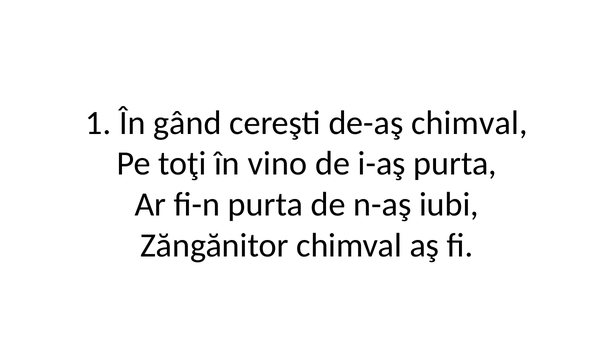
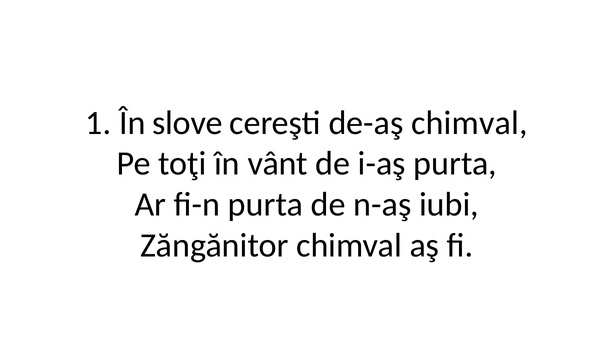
gând: gând -> slove
vino: vino -> vânt
